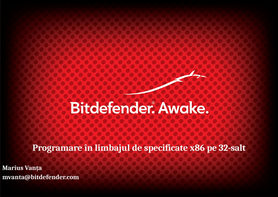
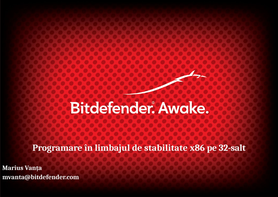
specificate: specificate -> stabilitate
